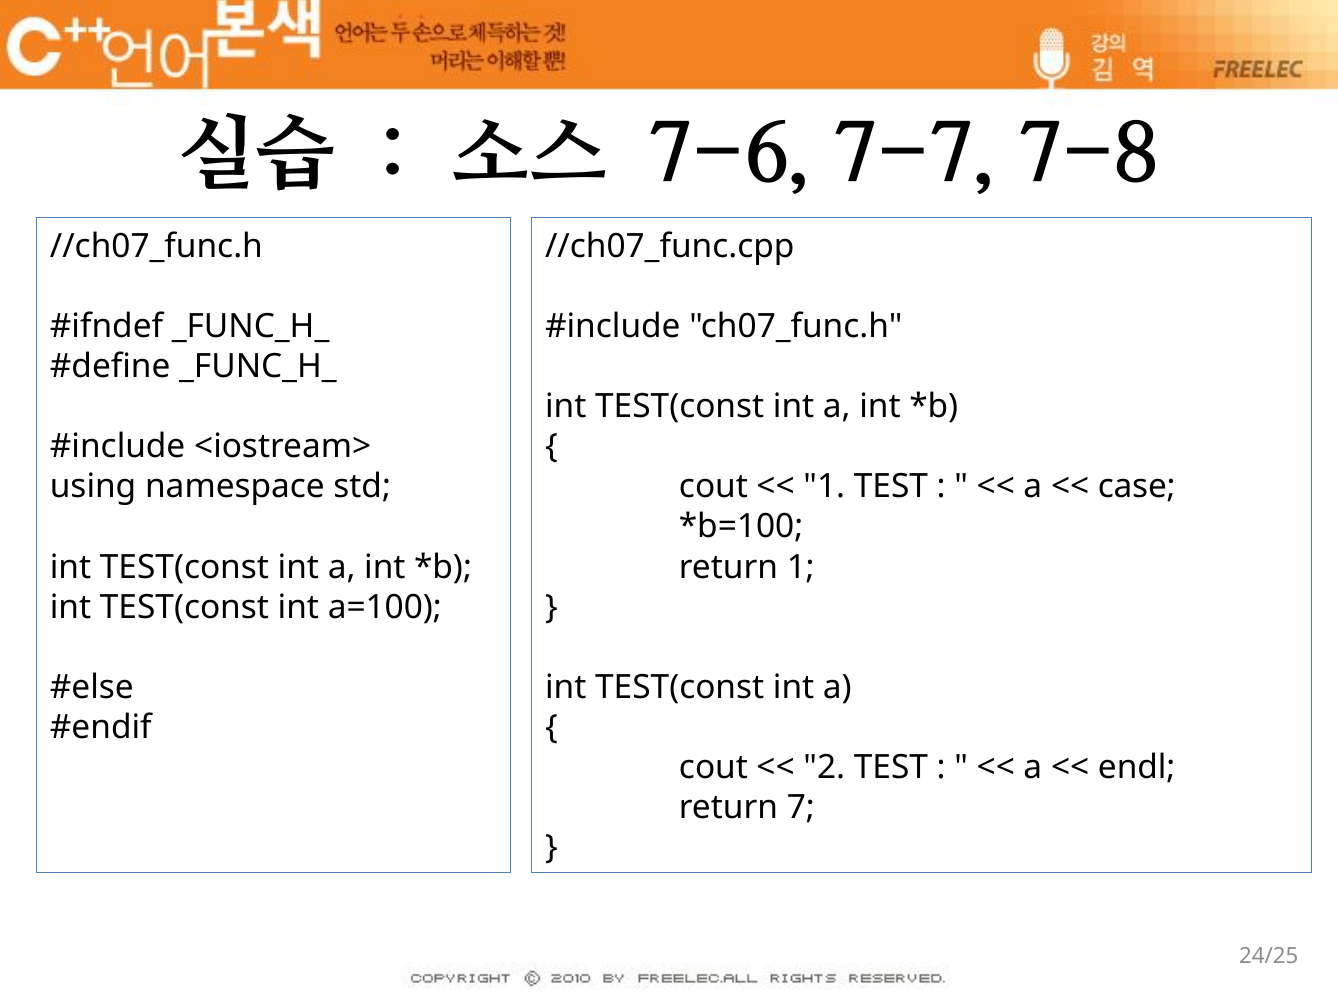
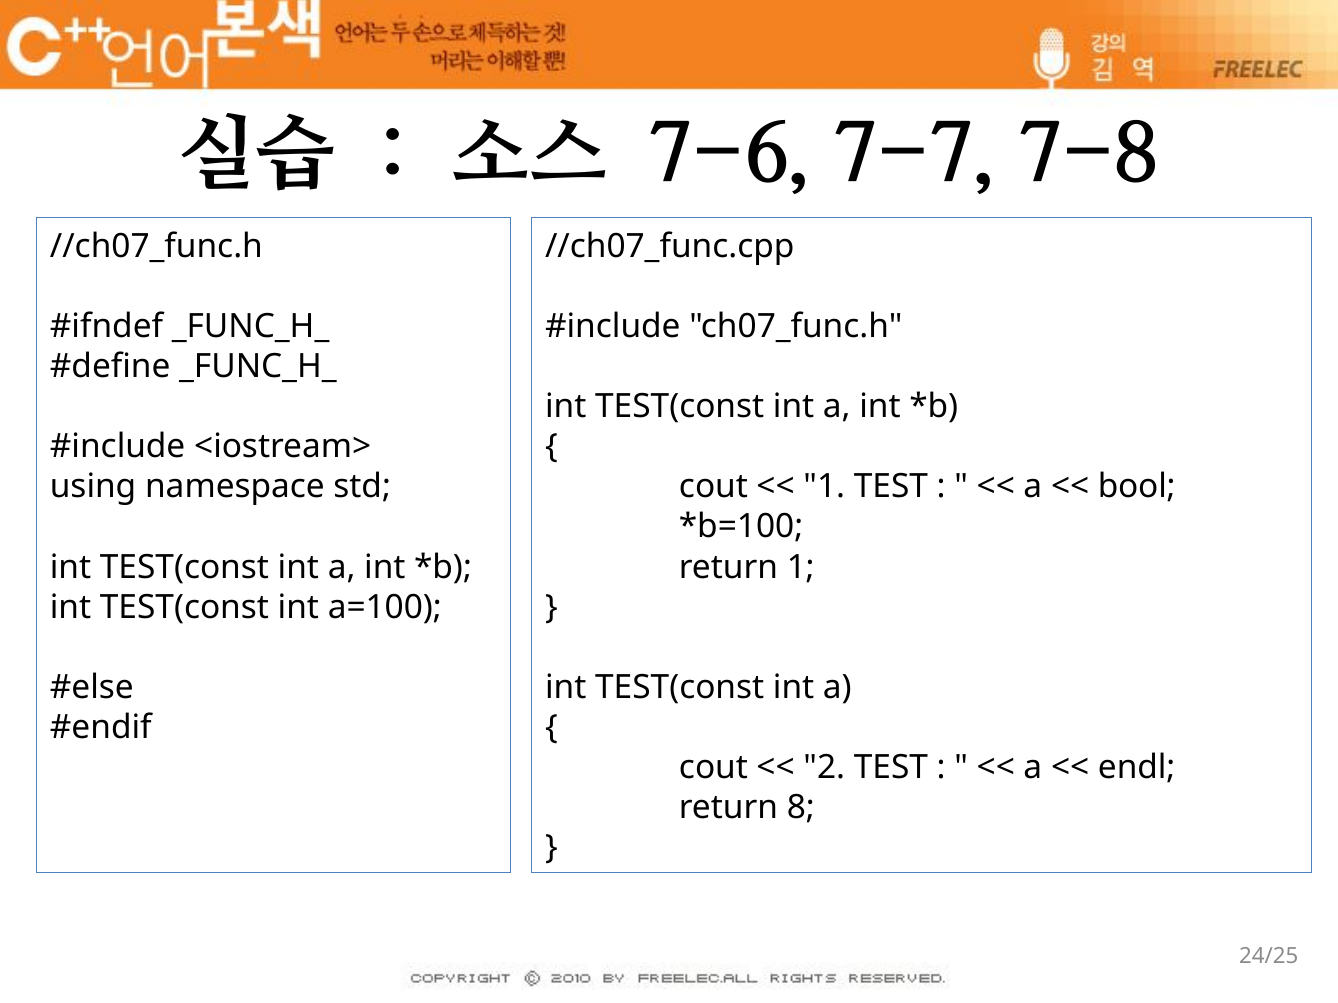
case: case -> bool
7: 7 -> 8
